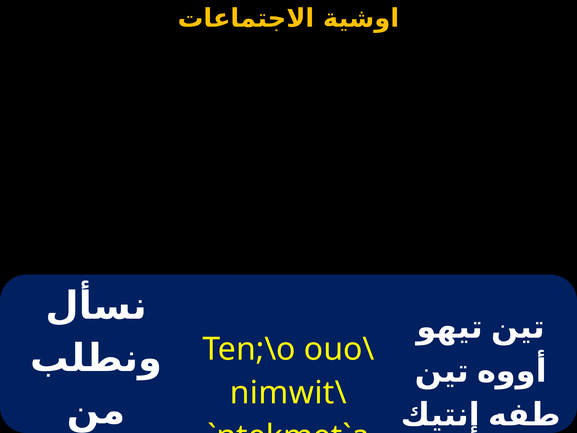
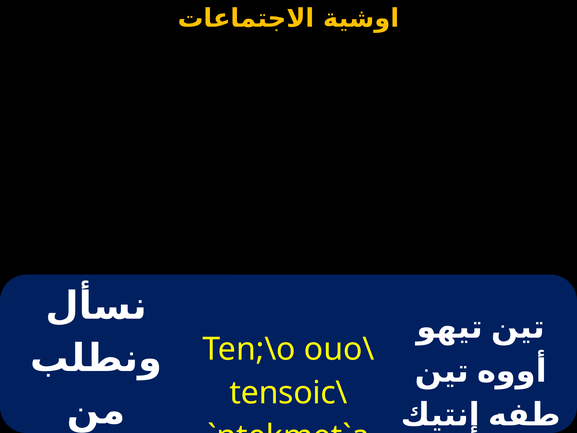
nimwit\: nimwit\ -> tensoic\
